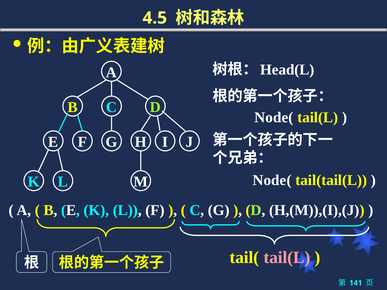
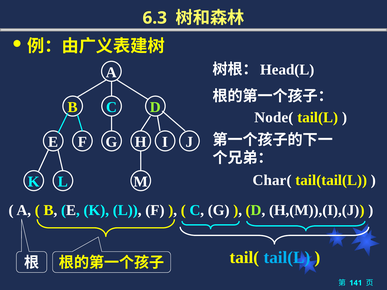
4.5: 4.5 -> 6.3
Node( at (272, 180): Node( -> Char(
tail(L at (287, 258) colour: pink -> light blue
